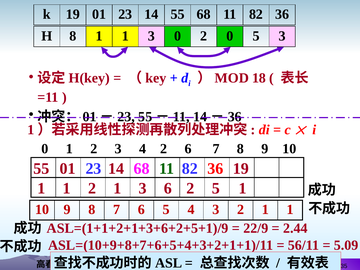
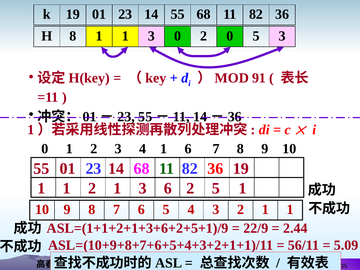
18: 18 -> 91
4 2: 2 -> 1
